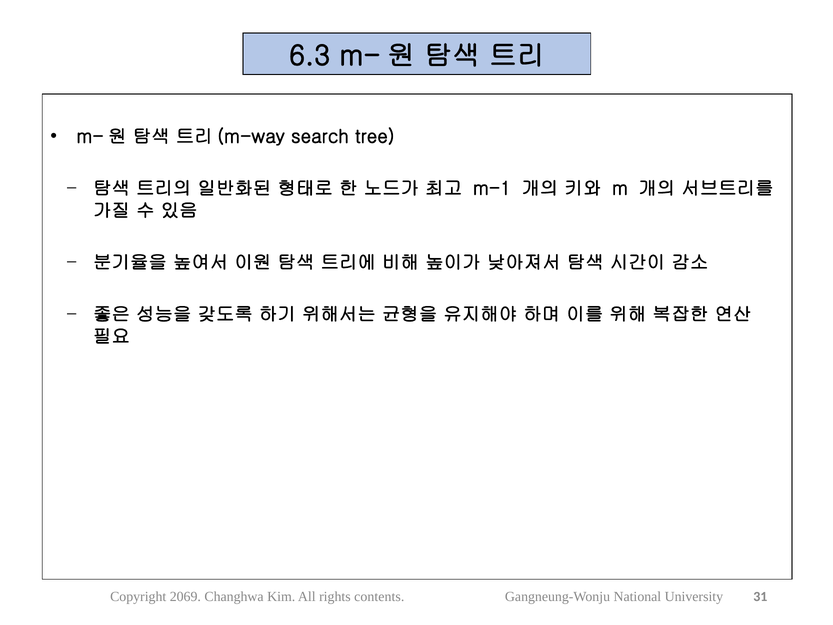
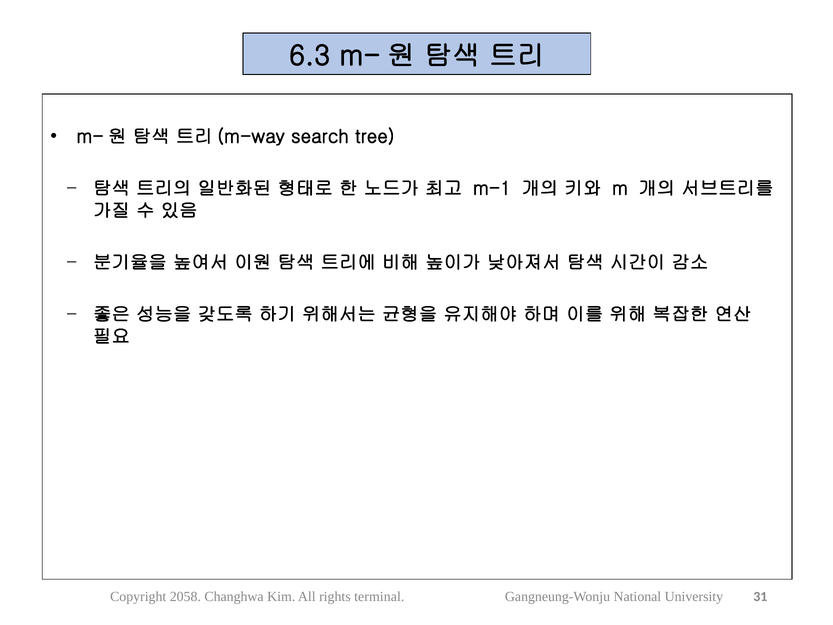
2069: 2069 -> 2058
contents: contents -> terminal
